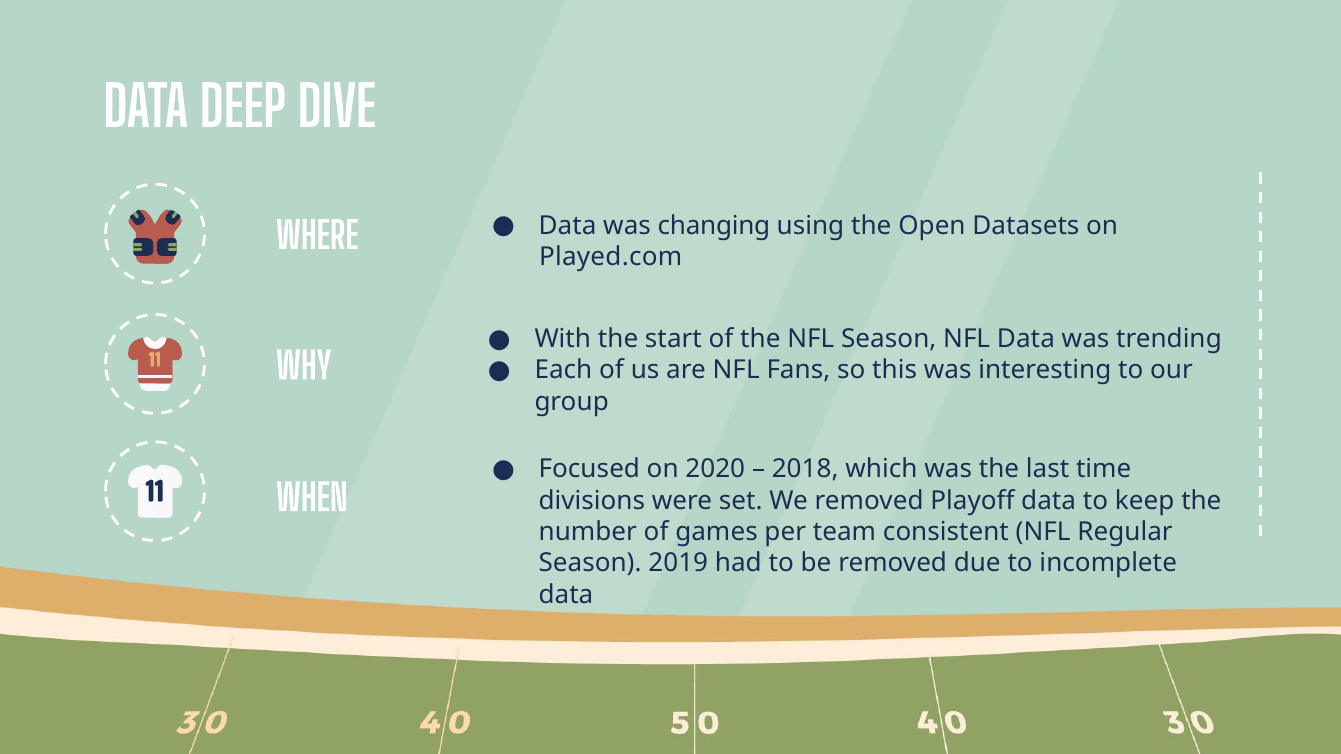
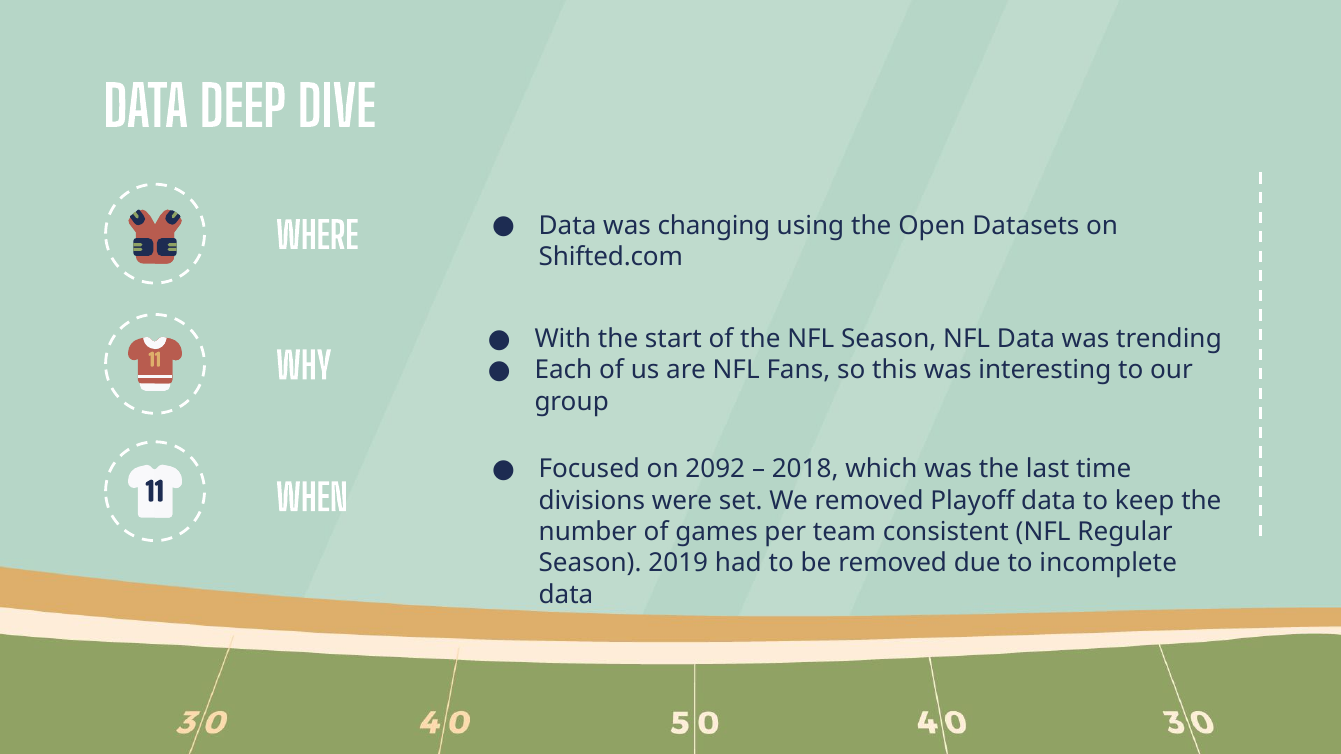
Played.com: Played.com -> Shifted.com
2020: 2020 -> 2092
